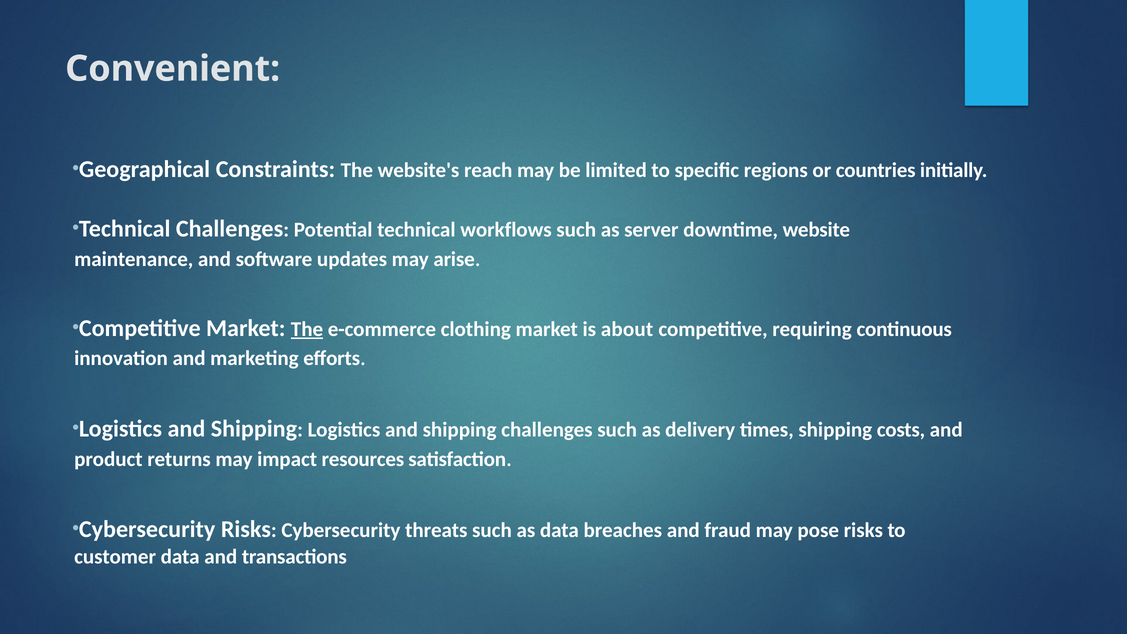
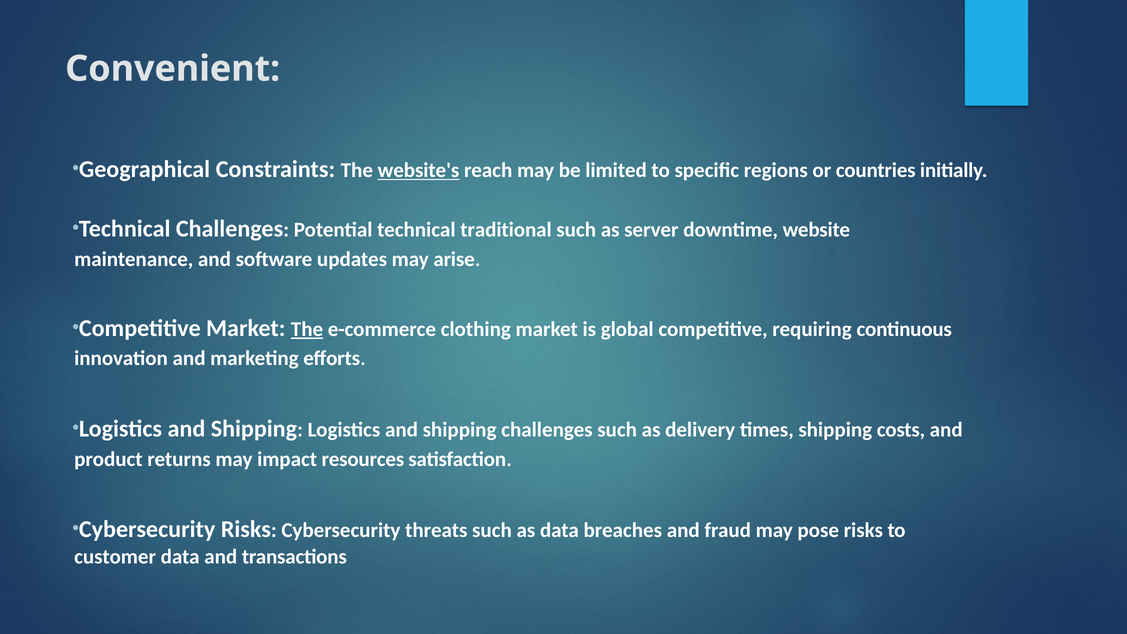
website's underline: none -> present
workflows: workflows -> traditional
about: about -> global
